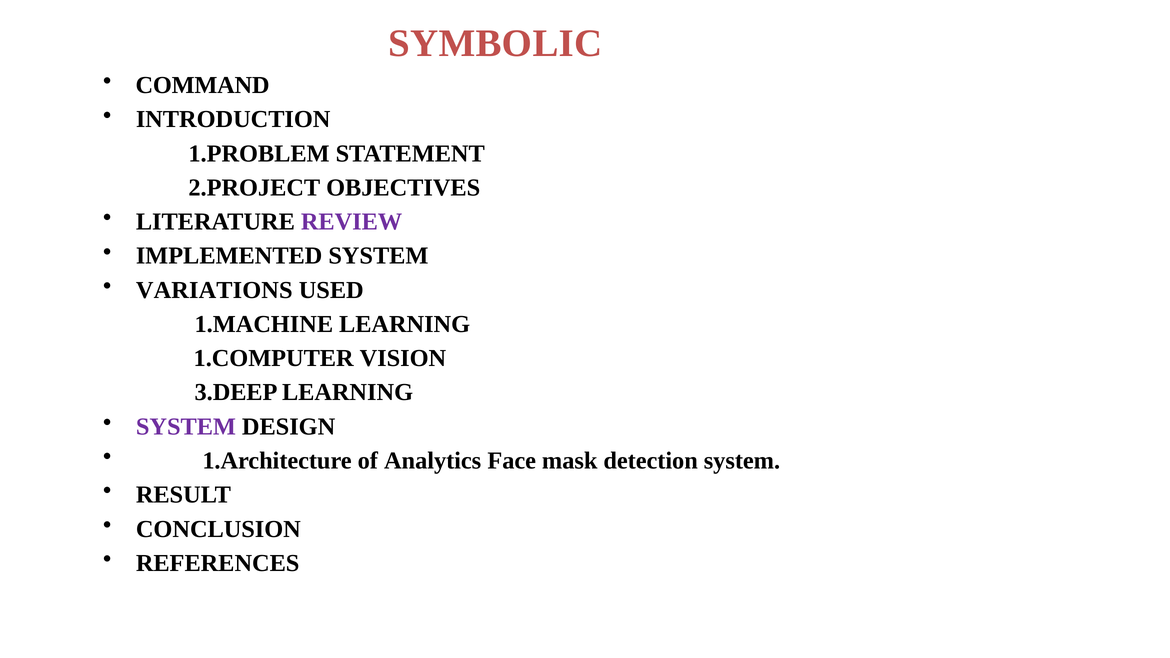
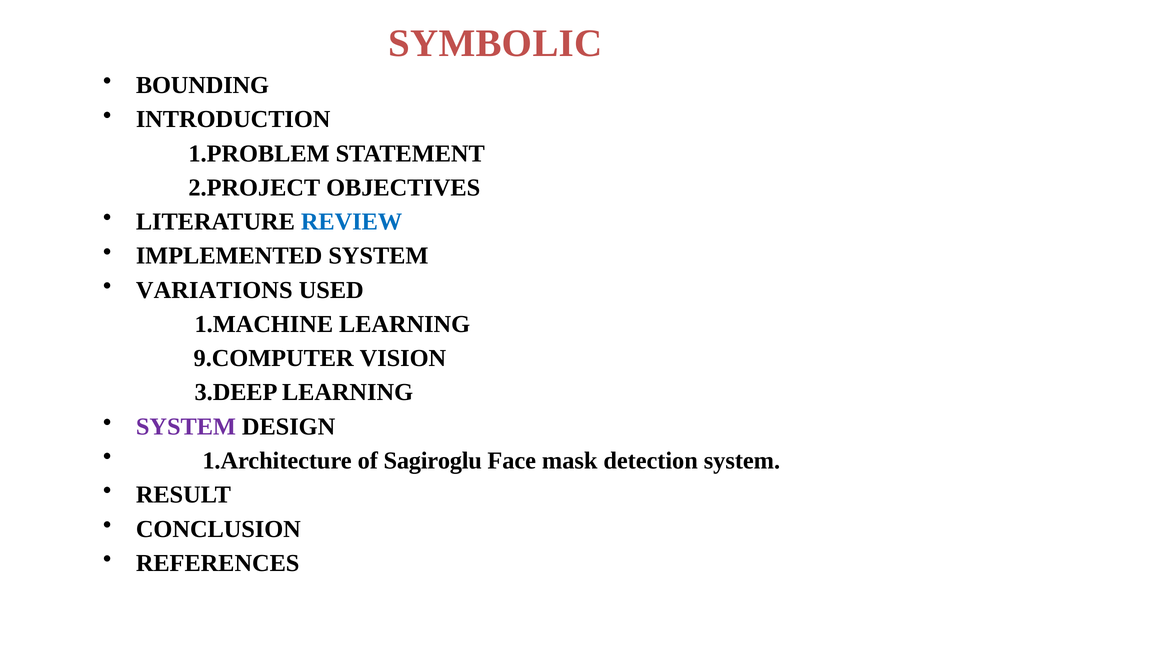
COMMAND: COMMAND -> BOUNDING
REVIEW colour: purple -> blue
1.COMPUTER: 1.COMPUTER -> 9.COMPUTER
Analytics: Analytics -> Sagiroglu
